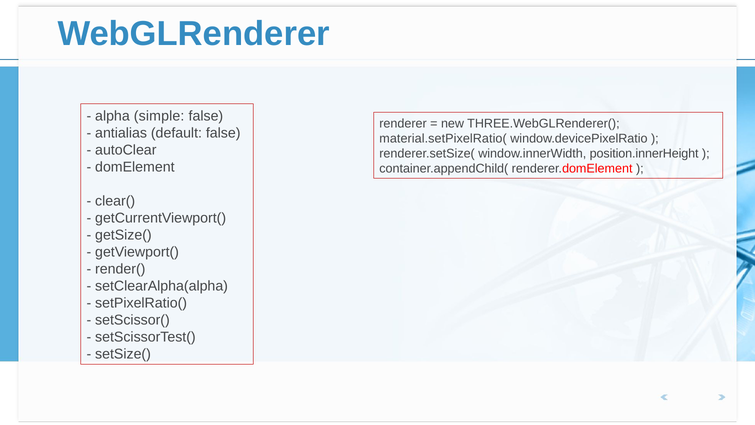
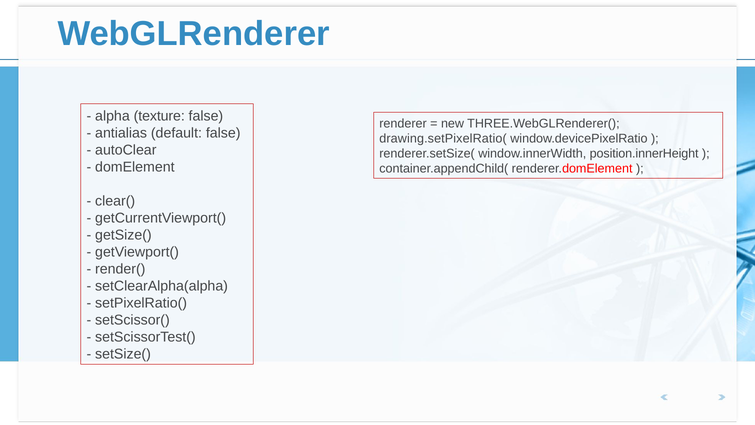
simple: simple -> texture
material.setPixelRatio(: material.setPixelRatio( -> drawing.setPixelRatio(
